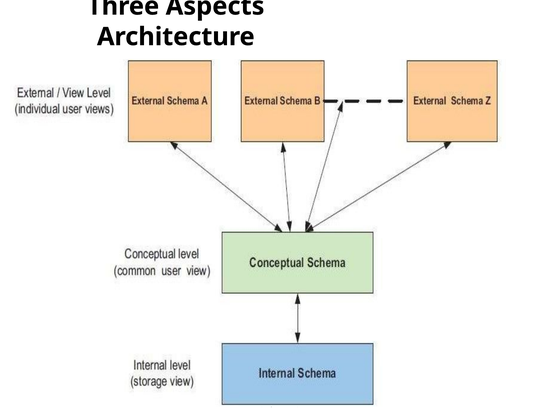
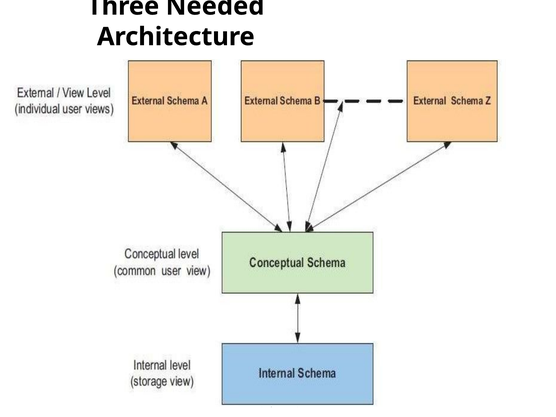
Aspects: Aspects -> Needed
